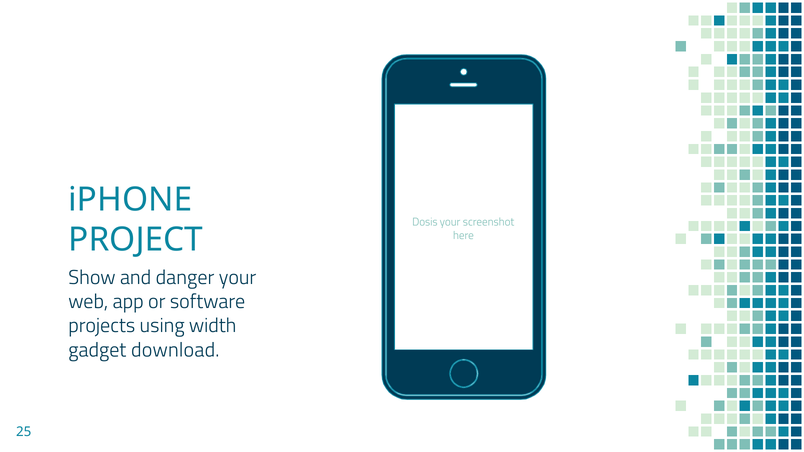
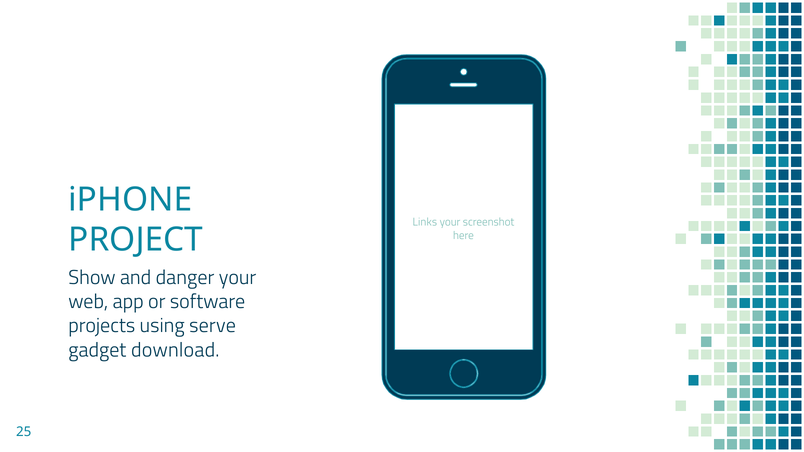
Dosis: Dosis -> Links
width: width -> serve
